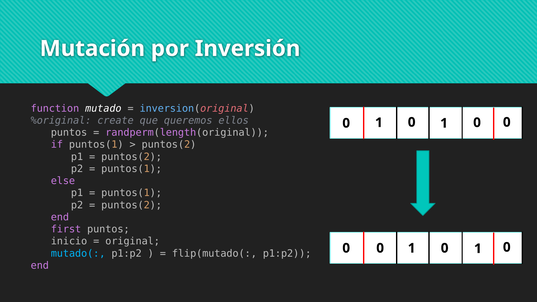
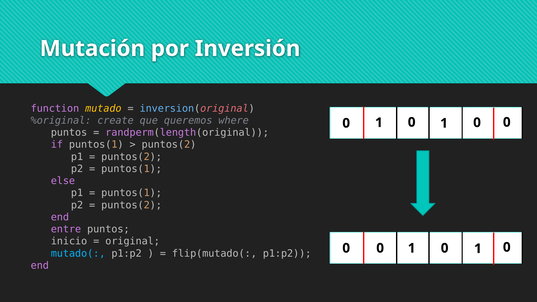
mutado colour: white -> yellow
ellos: ellos -> where
first: first -> entre
